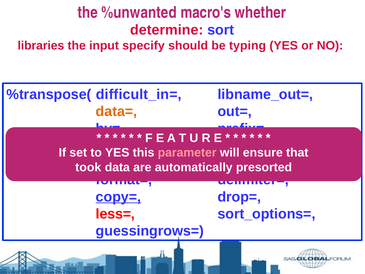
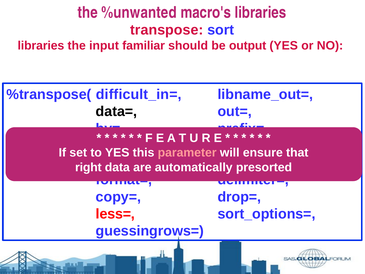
macro's whether: whether -> libraries
determine: determine -> transpose
specify: specify -> familiar
typing: typing -> output
data= colour: orange -> black
took: took -> right
copy= underline: present -> none
